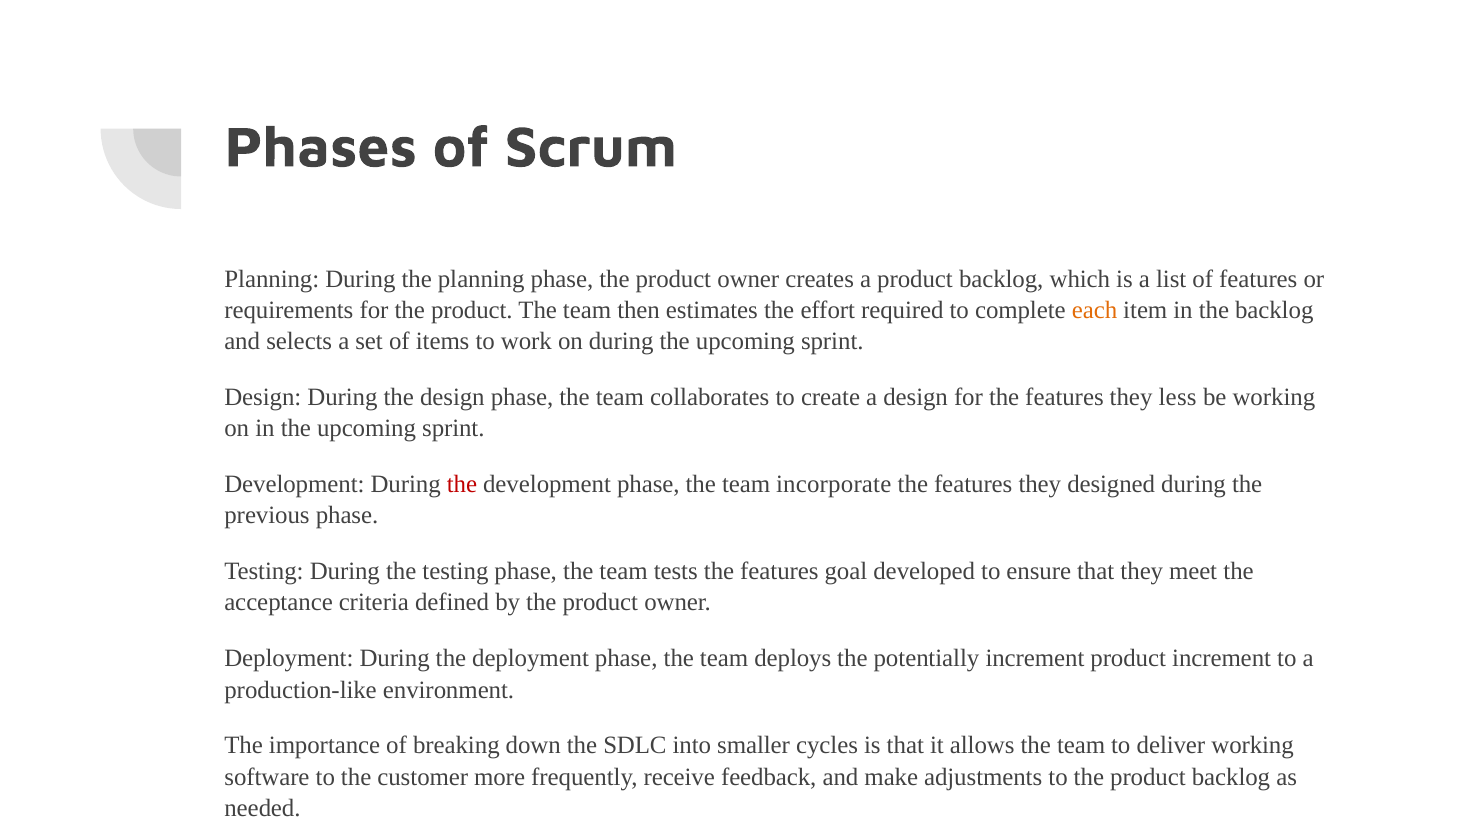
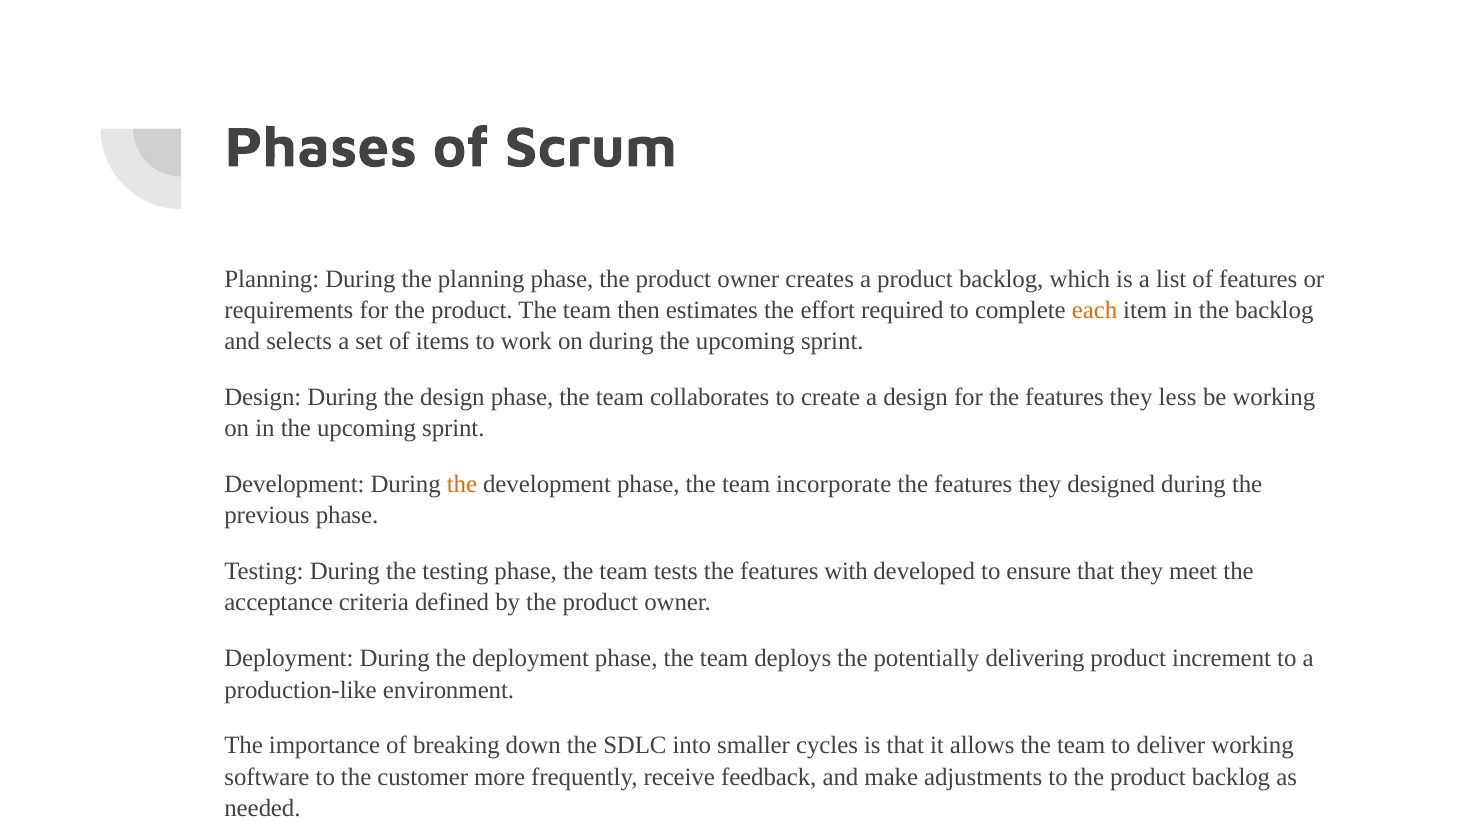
the at (462, 484) colour: red -> orange
goal: goal -> with
potentially increment: increment -> delivering
